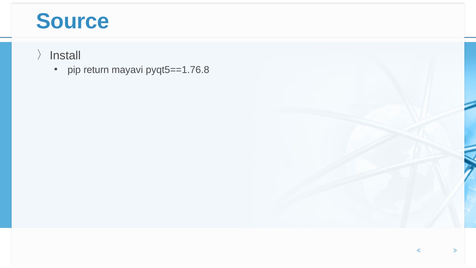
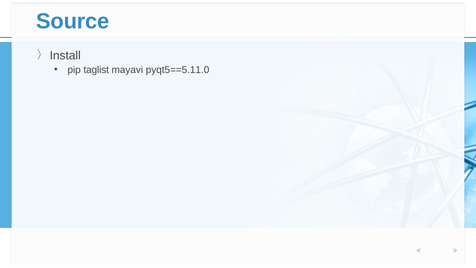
return: return -> taglist
pyqt5==1.76.8: pyqt5==1.76.8 -> pyqt5==5.11.0
